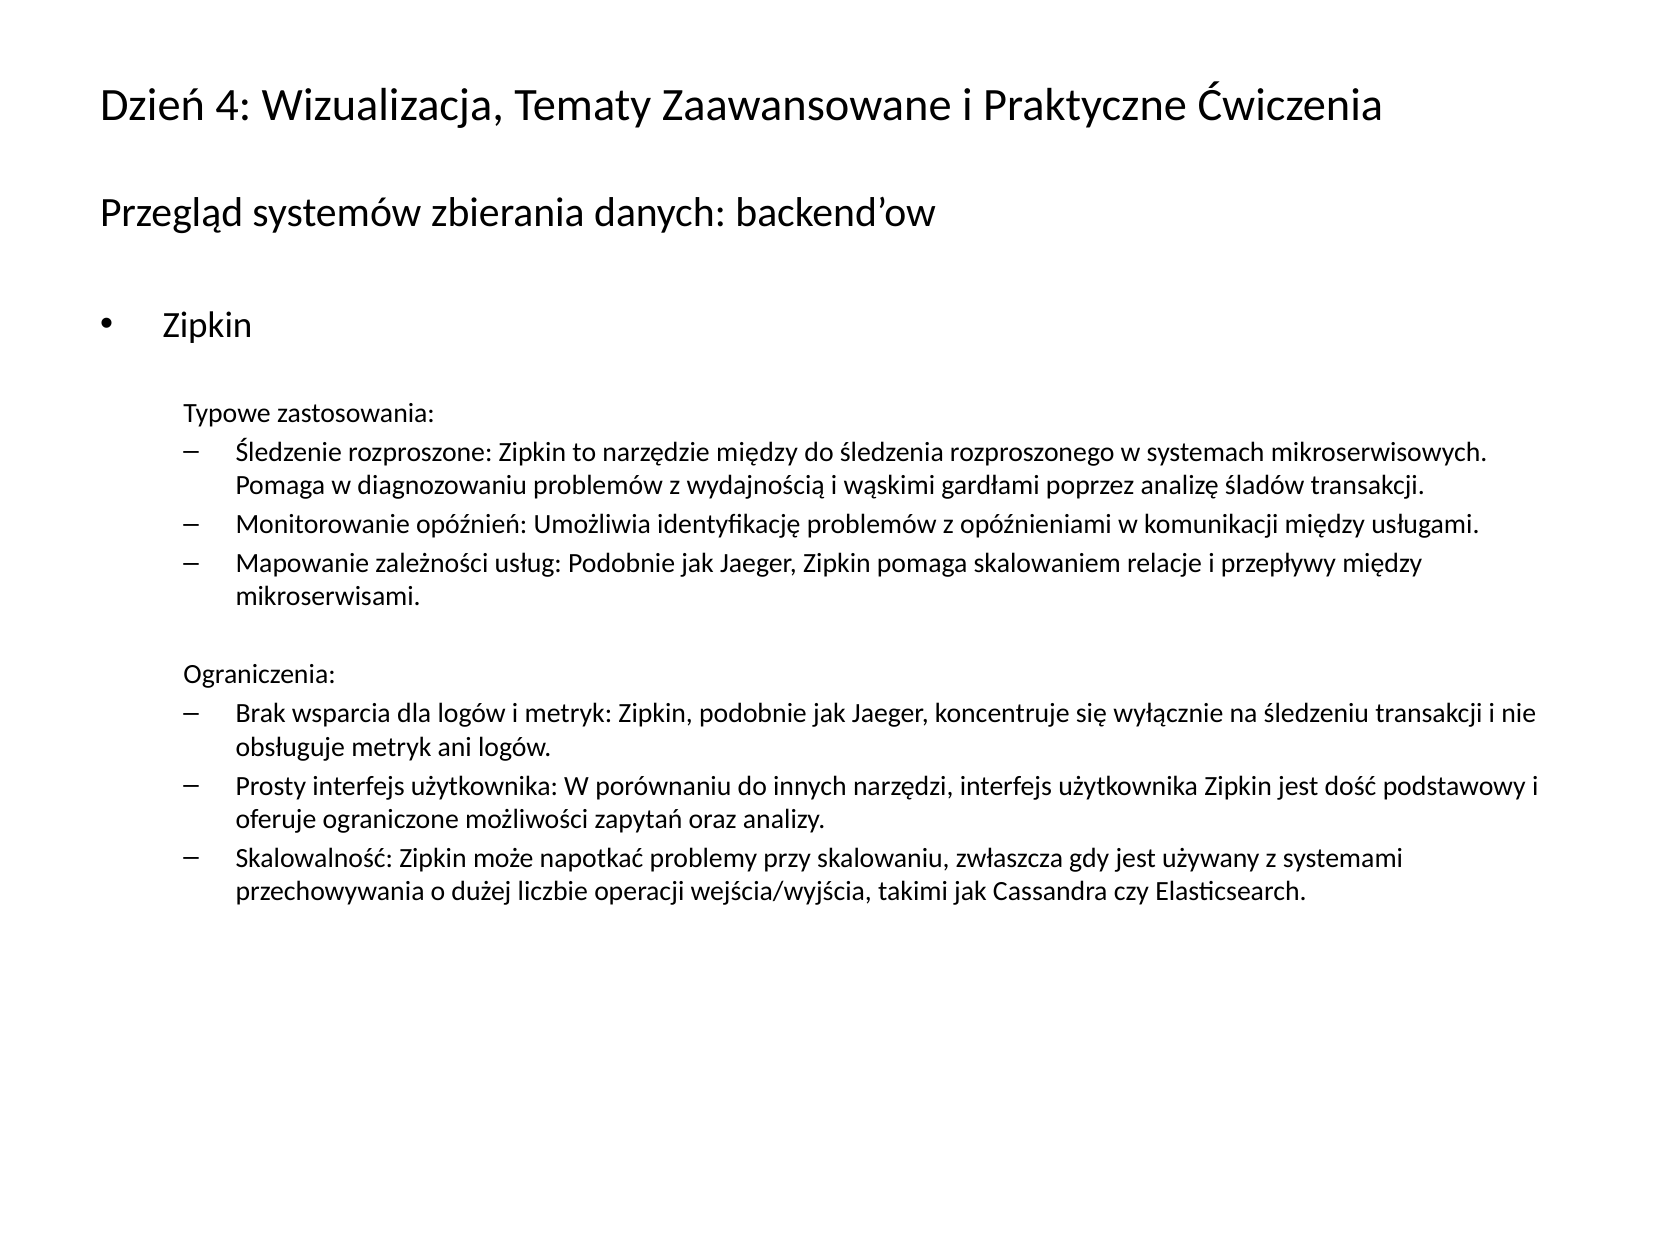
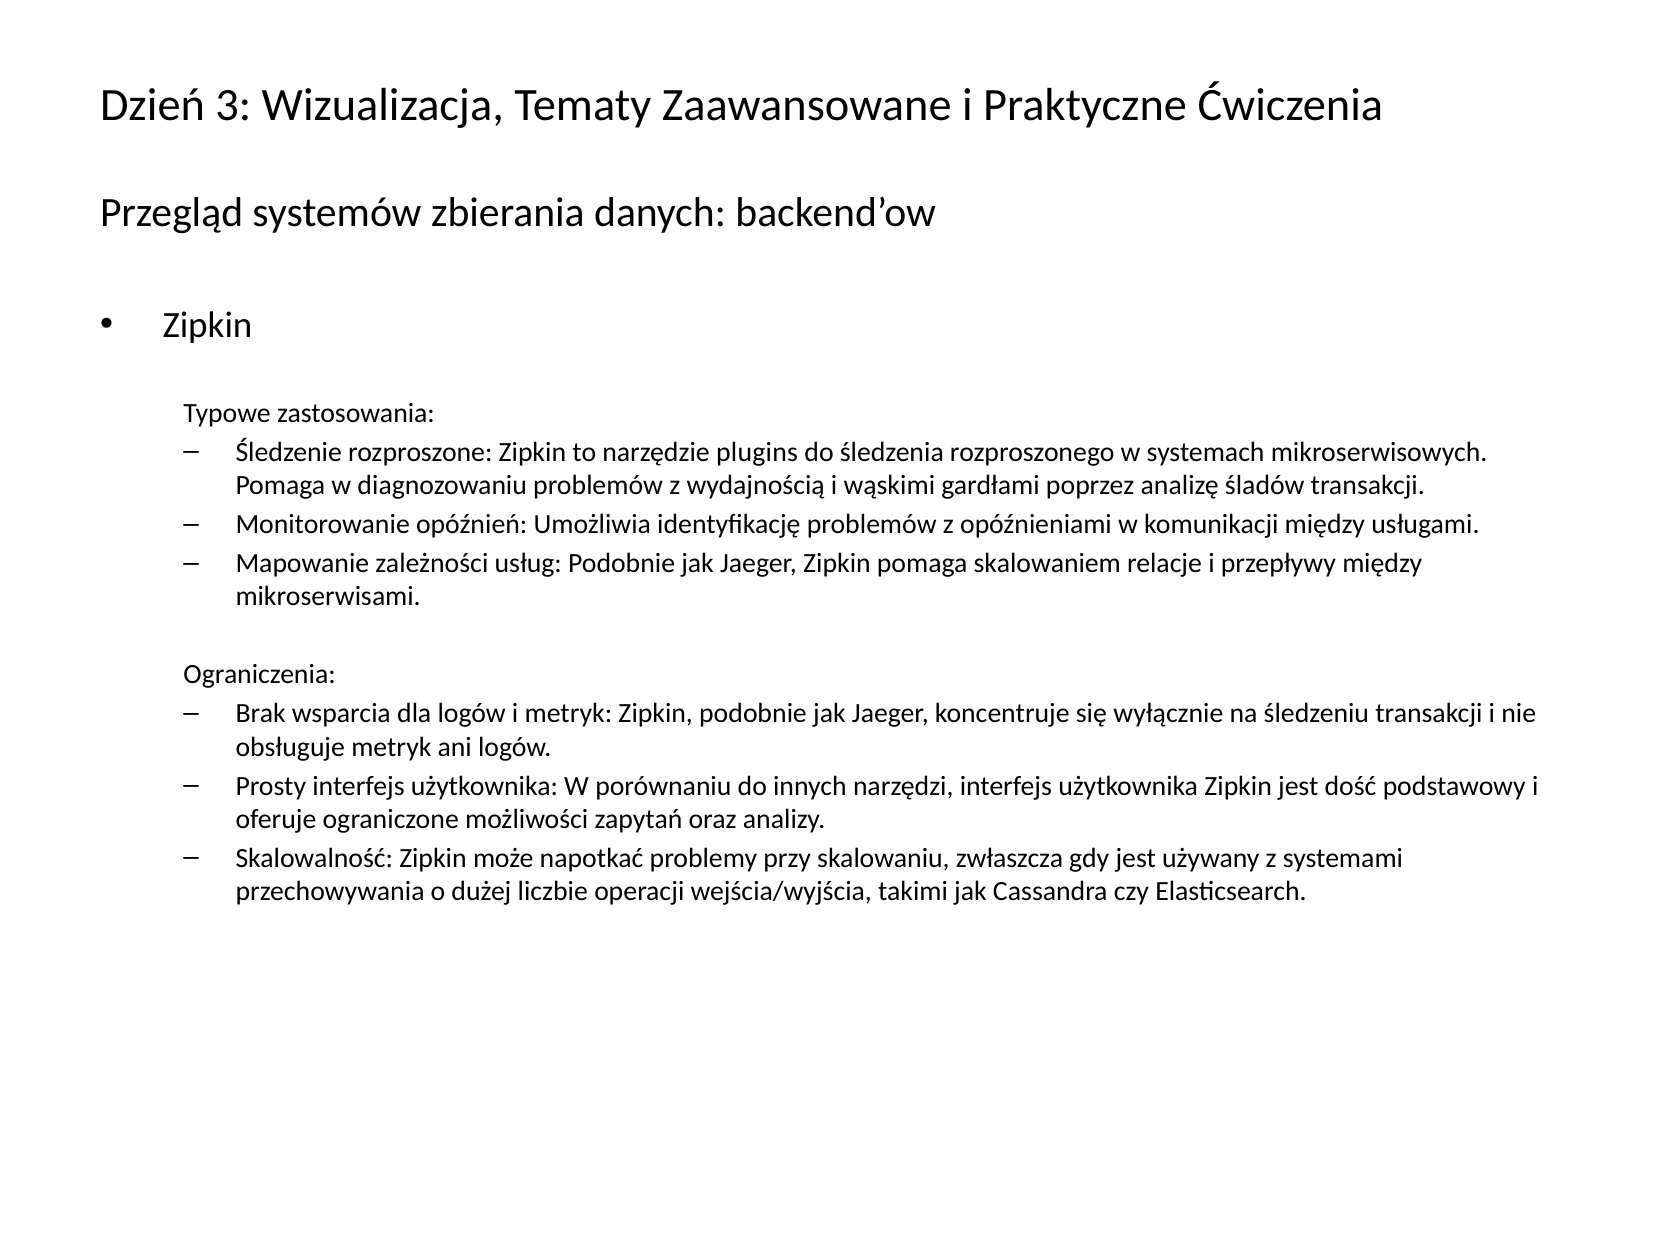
4: 4 -> 3
narzędzie między: między -> plugins
